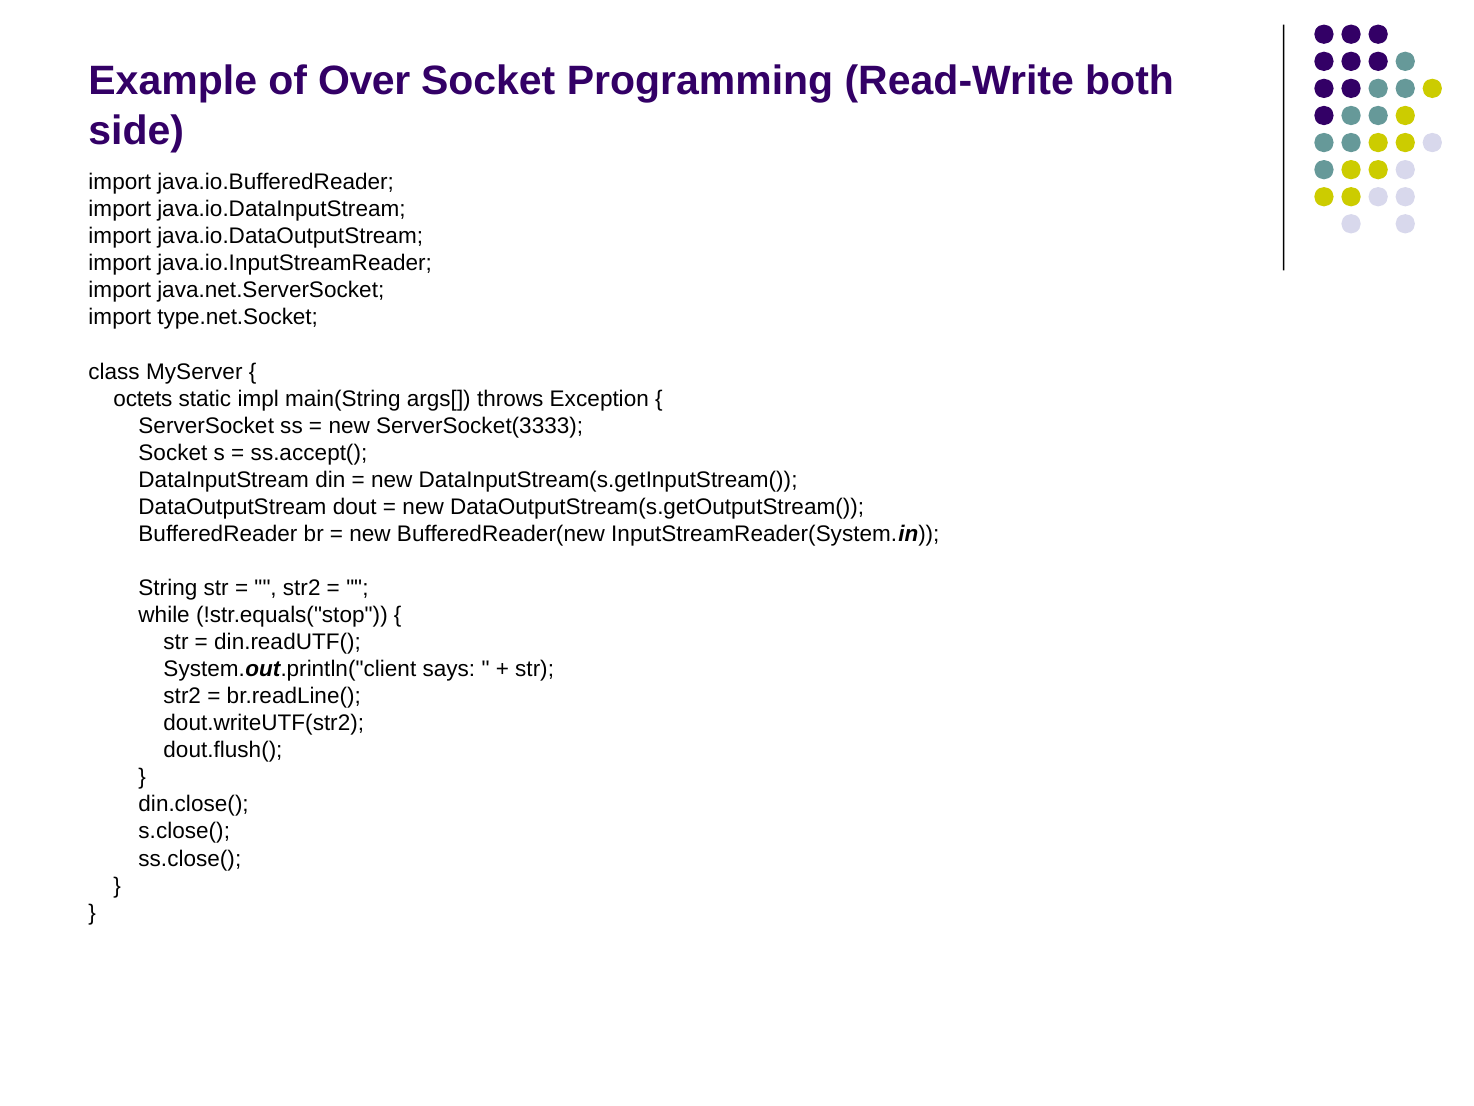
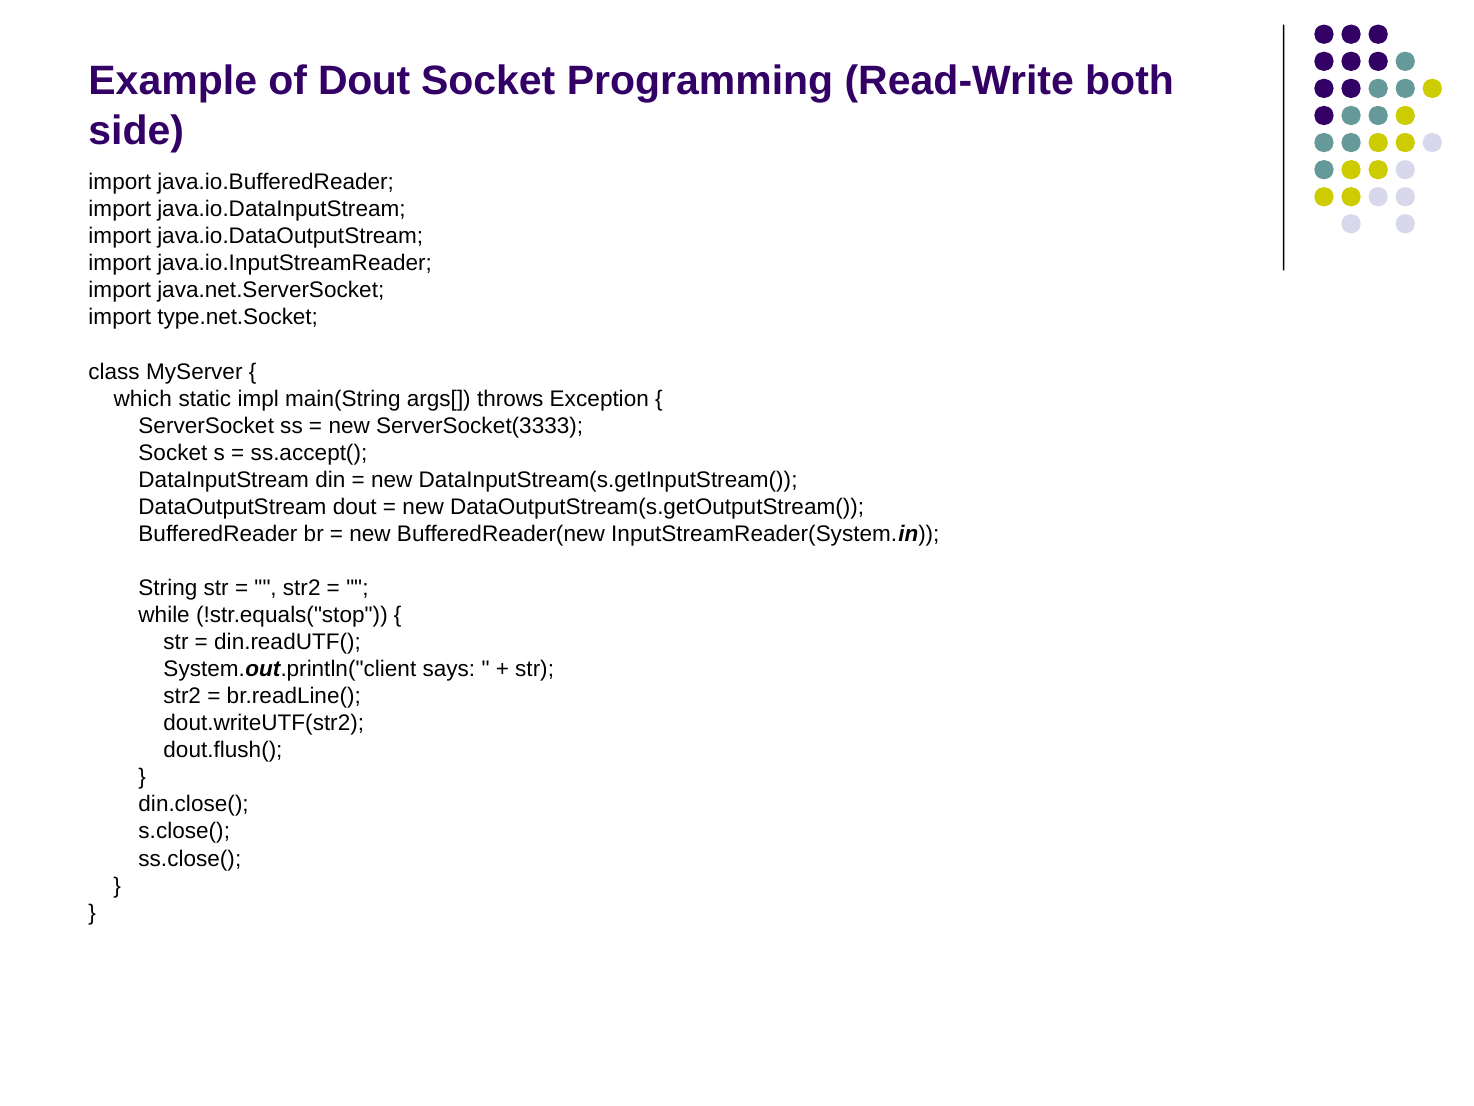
of Over: Over -> Dout
octets: octets -> which
